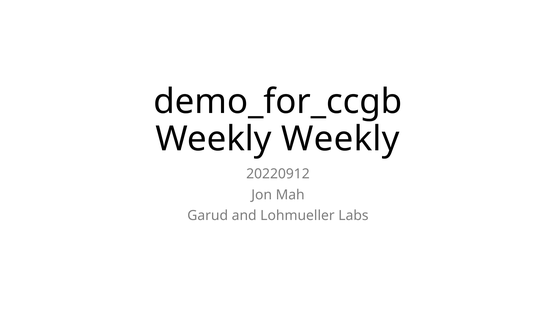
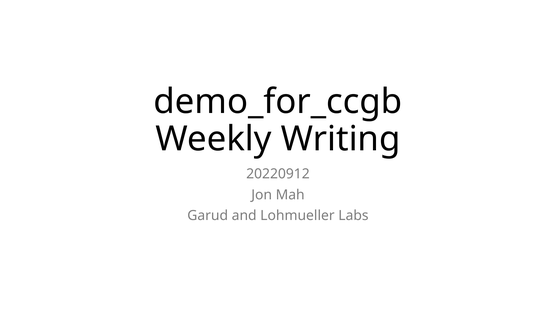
Weekly Weekly: Weekly -> Writing
